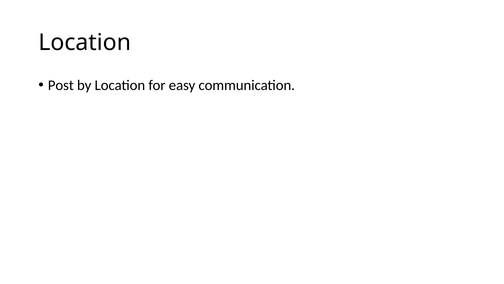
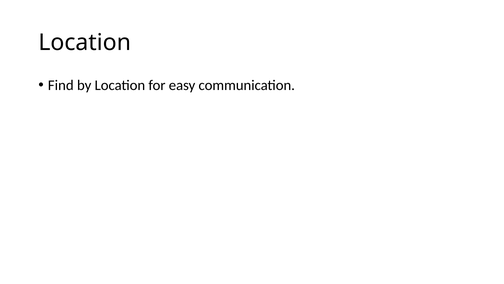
Post: Post -> Find
